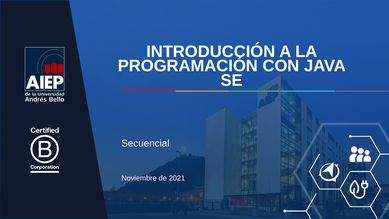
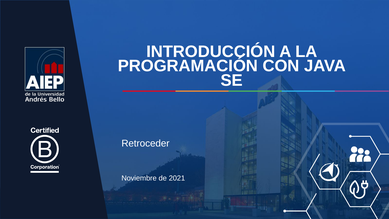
Secuencial: Secuencial -> Retroceder
